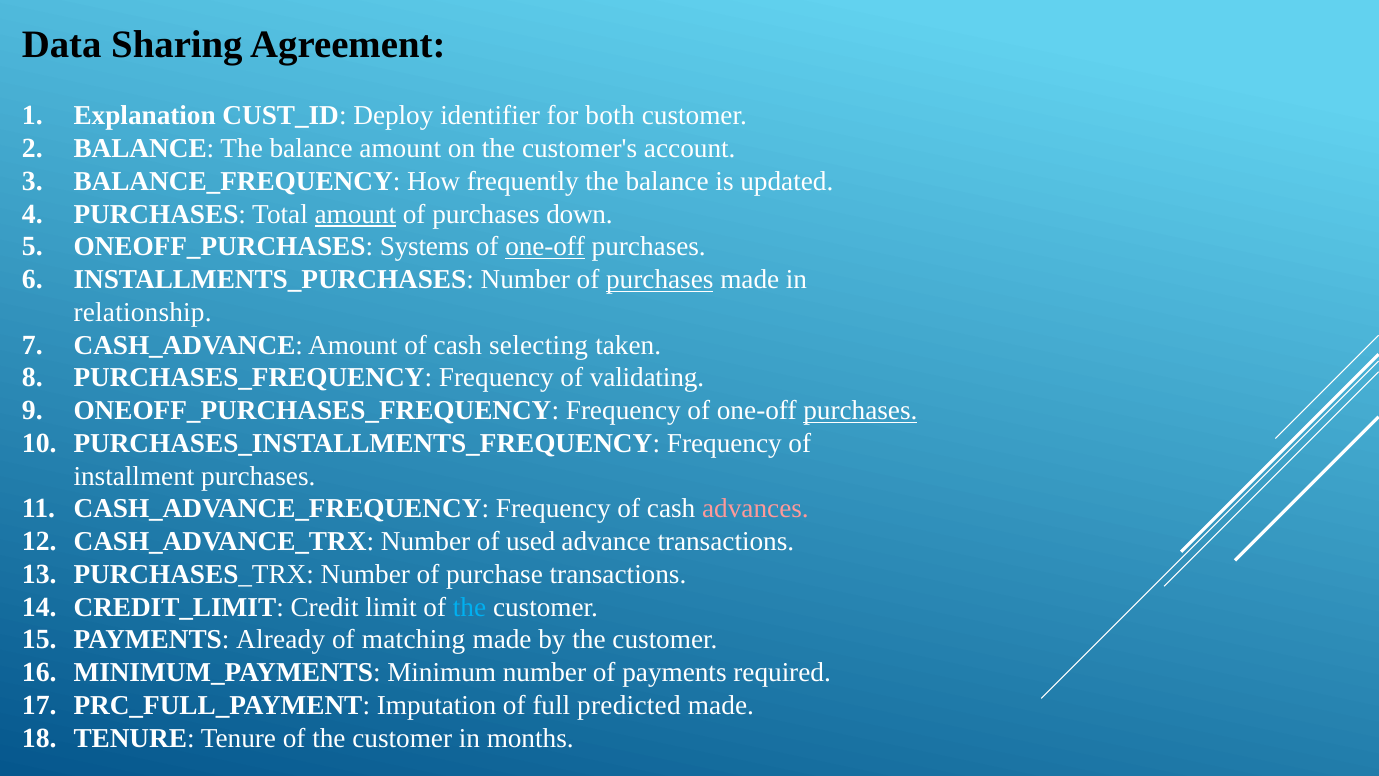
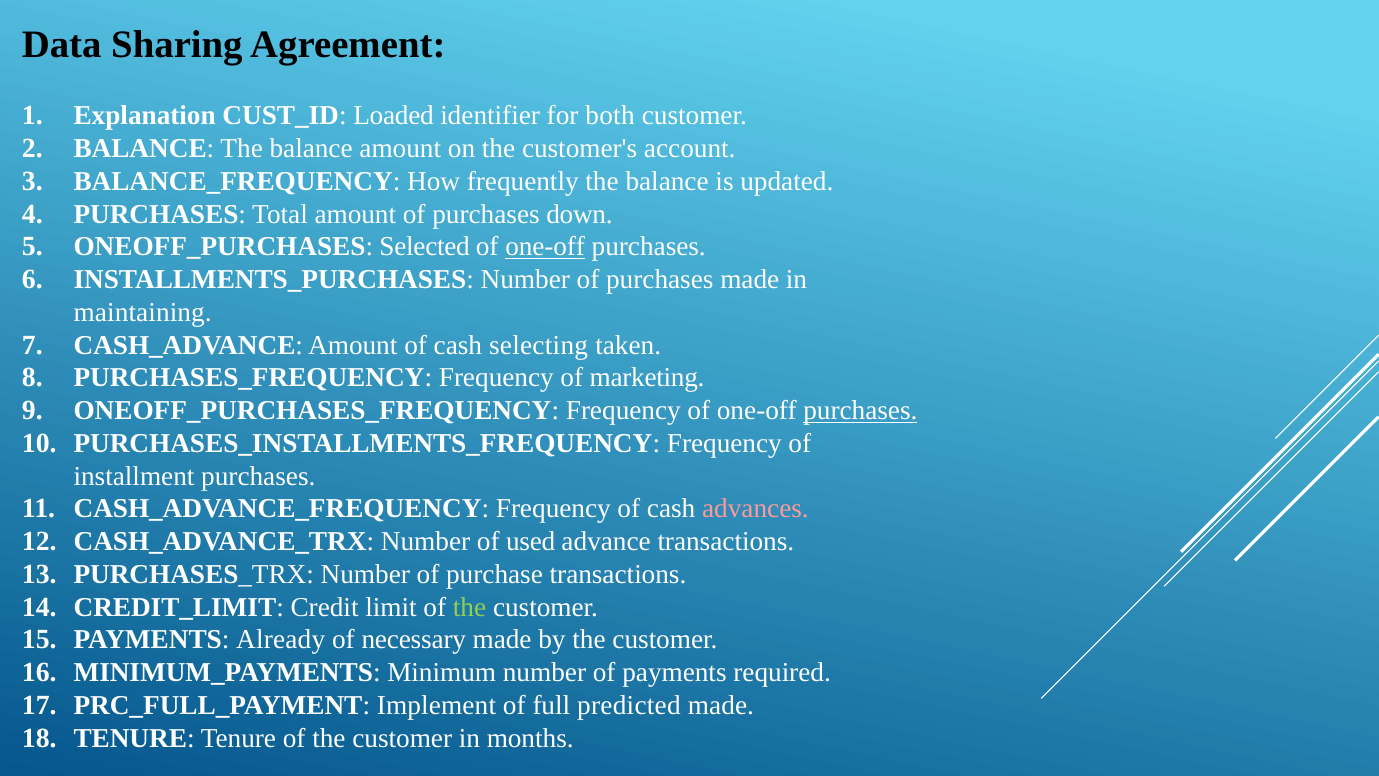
Deploy: Deploy -> Loaded
amount at (355, 214) underline: present -> none
Systems: Systems -> Selected
purchases at (660, 280) underline: present -> none
relationship: relationship -> maintaining
validating: validating -> marketing
the at (470, 607) colour: light blue -> light green
matching: matching -> necessary
Imputation: Imputation -> Implement
